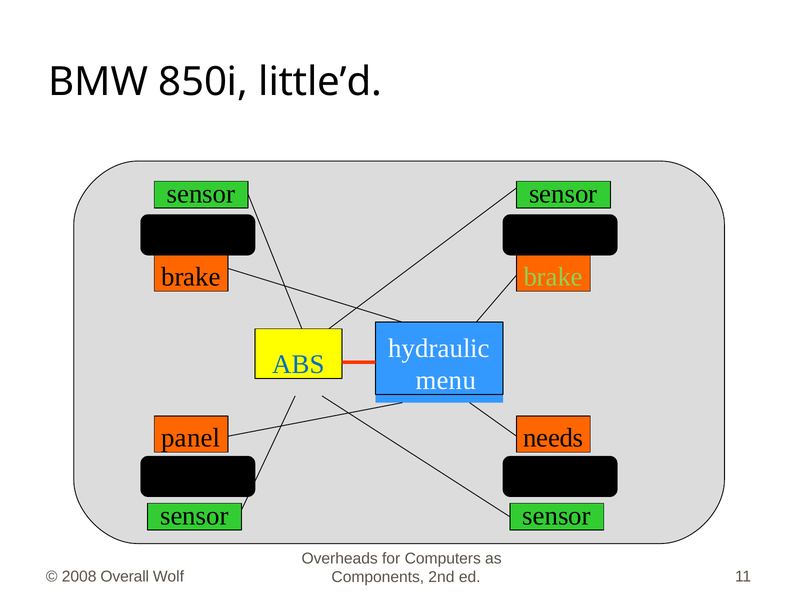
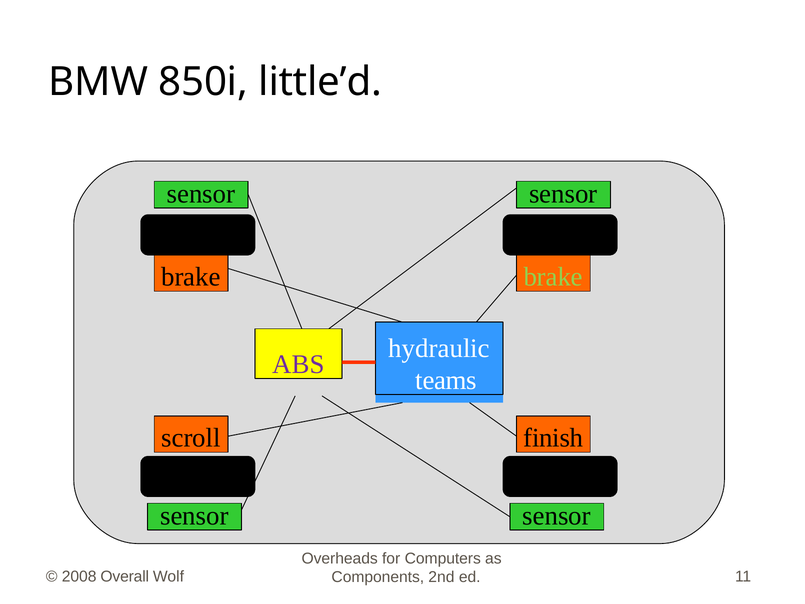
ABS colour: blue -> purple
menu: menu -> teams
panel: panel -> scroll
needs: needs -> finish
